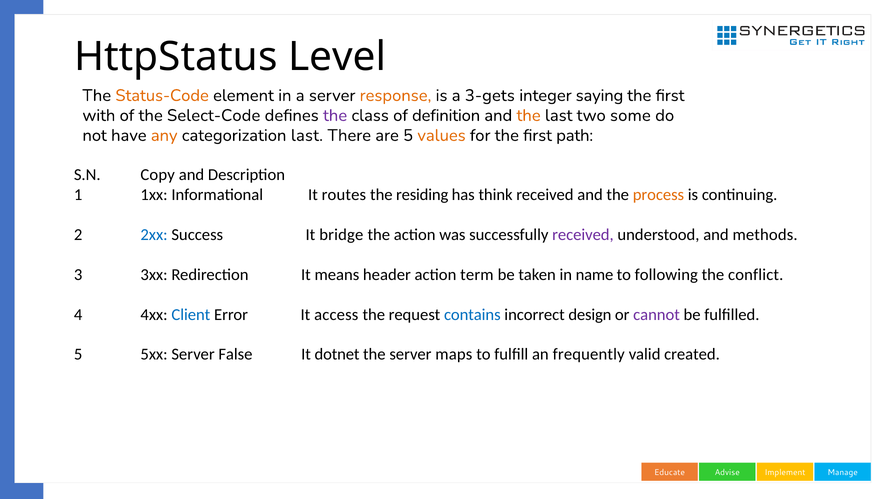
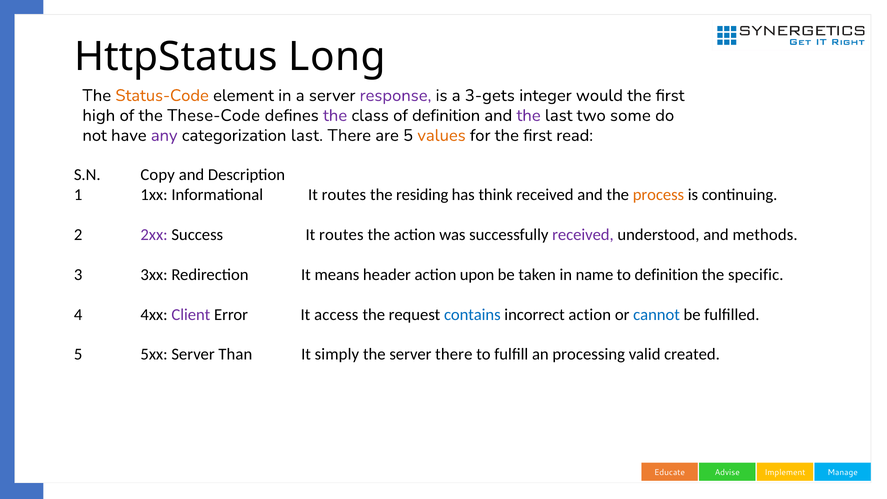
Level: Level -> Long
response colour: orange -> purple
saying: saying -> would
with: with -> high
Select-Code: Select-Code -> These-Code
the at (529, 115) colour: orange -> purple
any colour: orange -> purple
path: path -> read
2xx colour: blue -> purple
Success It bridge: bridge -> routes
term: term -> upon
to following: following -> definition
conflict: conflict -> specific
Client colour: blue -> purple
incorrect design: design -> action
cannot colour: purple -> blue
False: False -> Than
dotnet: dotnet -> simply
server maps: maps -> there
frequently: frequently -> processing
